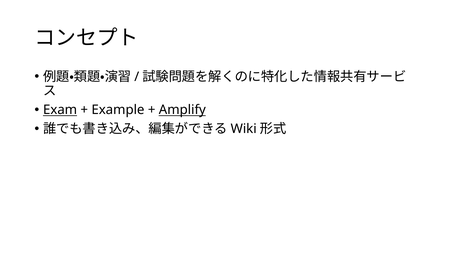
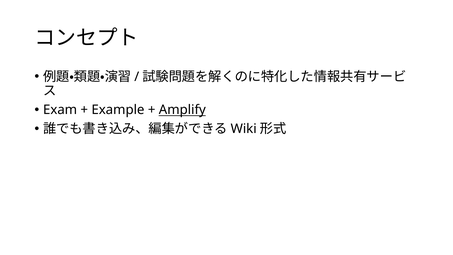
Exam underline: present -> none
